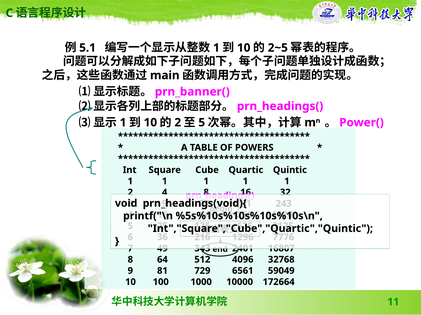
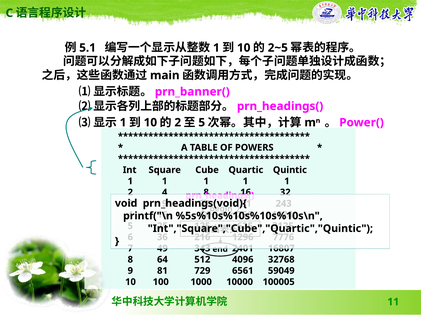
172664: 172664 -> 100005
